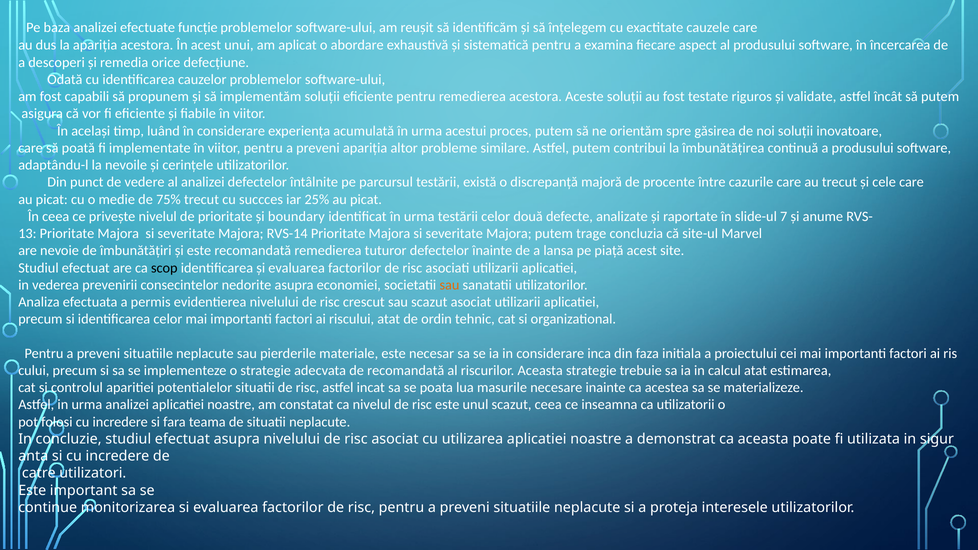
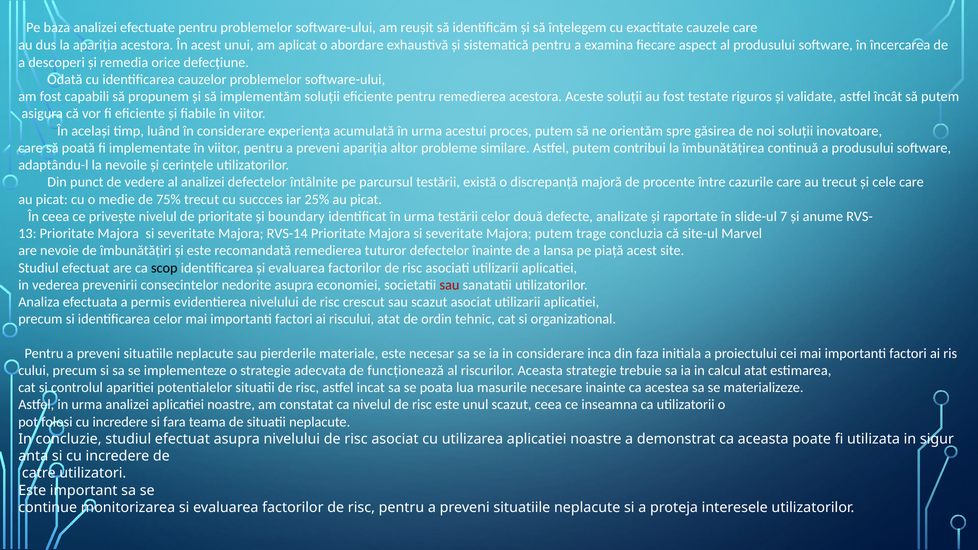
efectuate funcție: funcție -> pentru
sau at (449, 285) colour: orange -> red
de recomandată: recomandată -> funcționează
